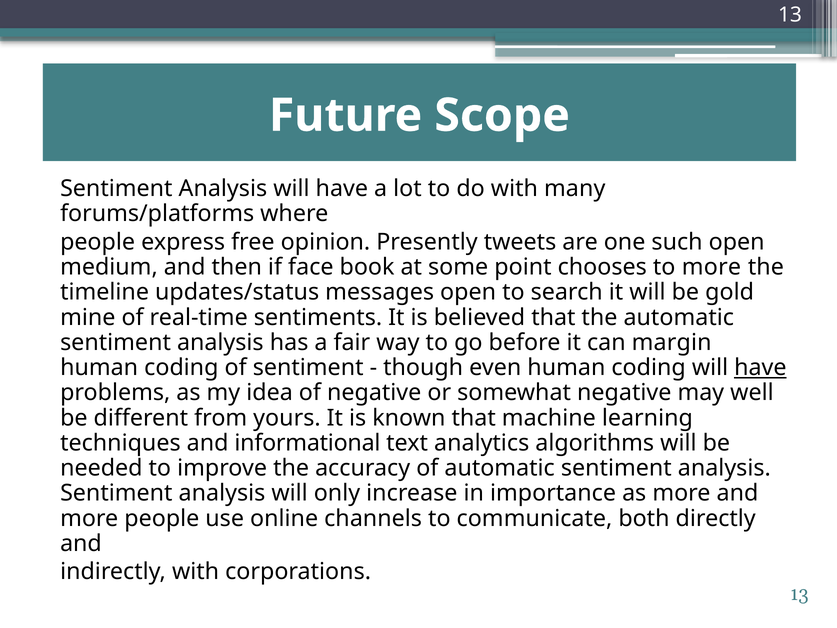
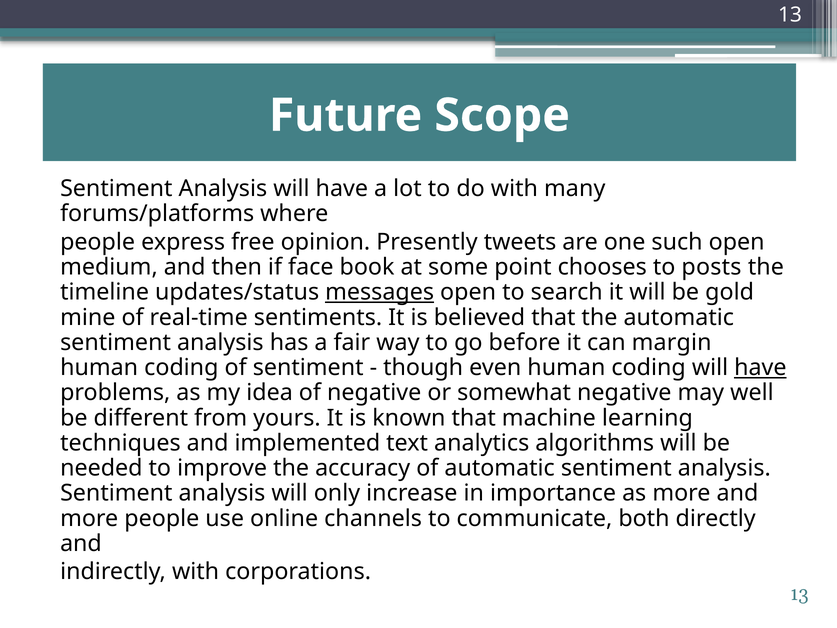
to more: more -> posts
messages underline: none -> present
informational: informational -> implemented
